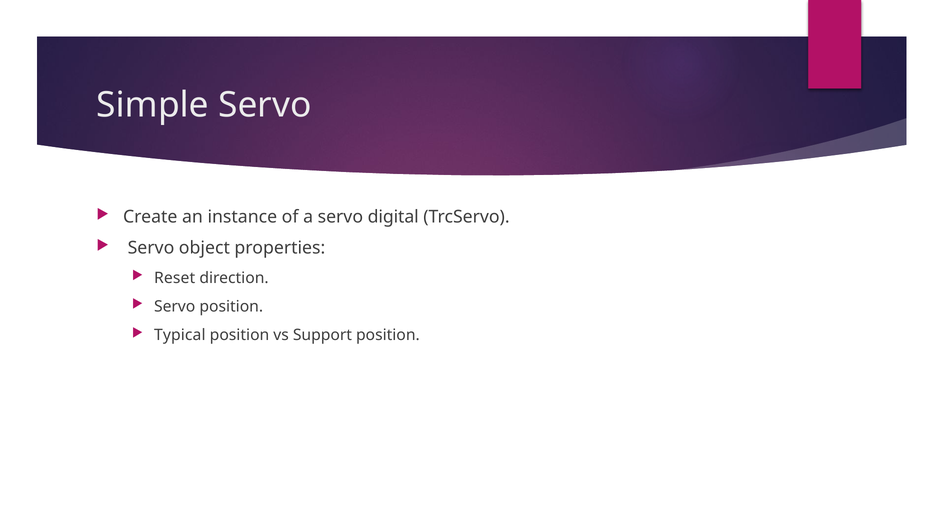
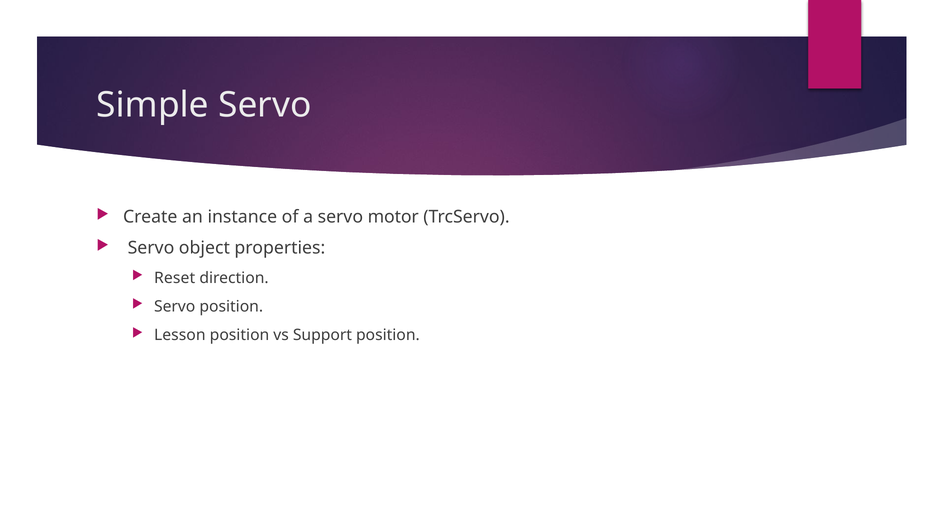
digital: digital -> motor
Typical: Typical -> Lesson
